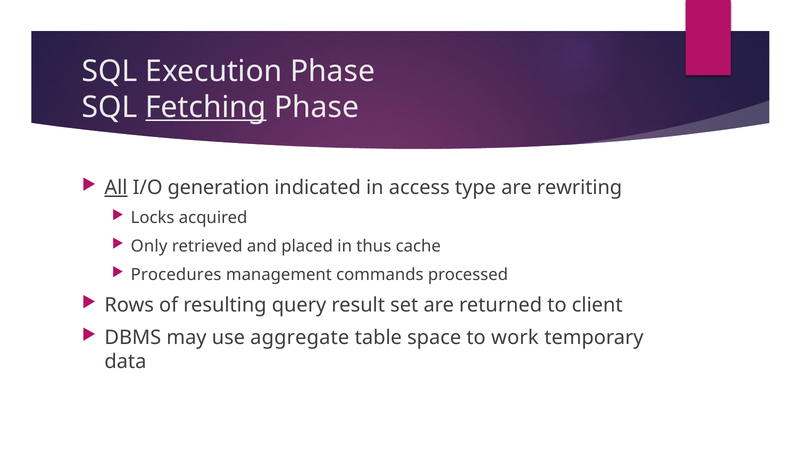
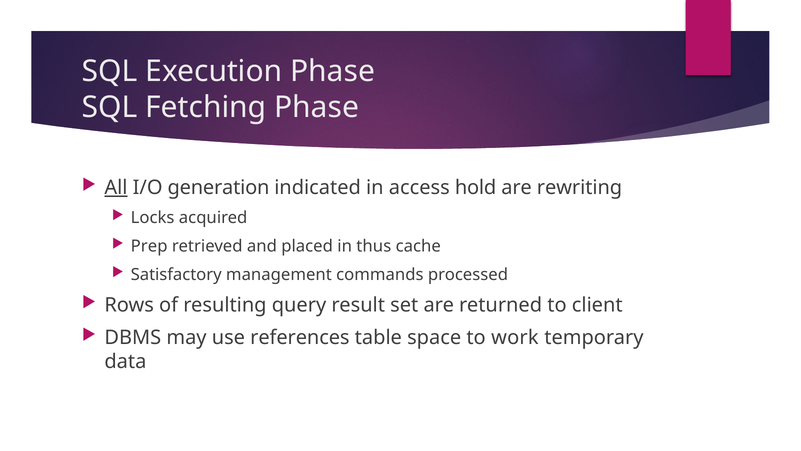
Fetching underline: present -> none
type: type -> hold
Only: Only -> Prep
Procedures: Procedures -> Satisfactory
aggregate: aggregate -> references
